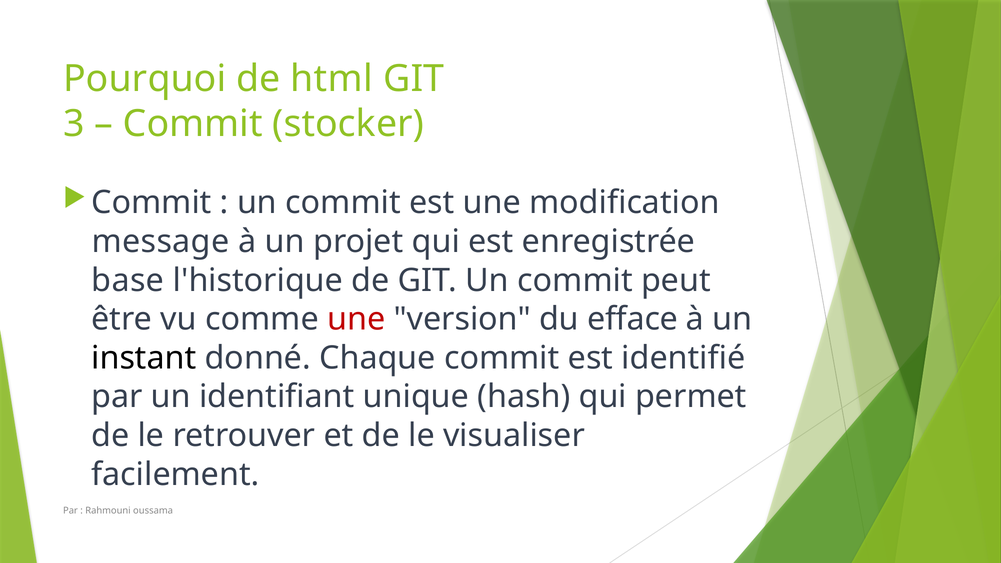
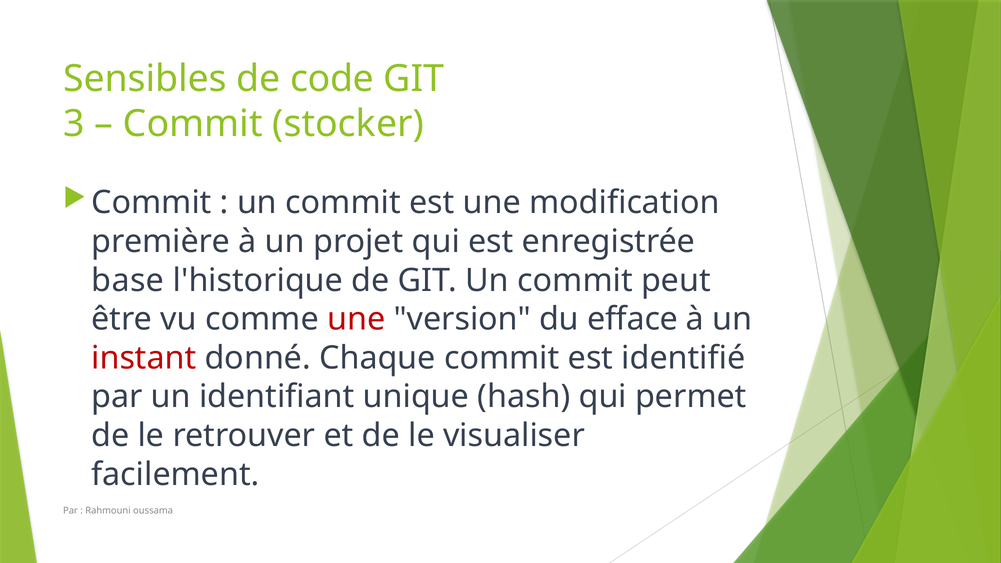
Pourquoi: Pourquoi -> Sensibles
html: html -> code
message: message -> première
instant colour: black -> red
